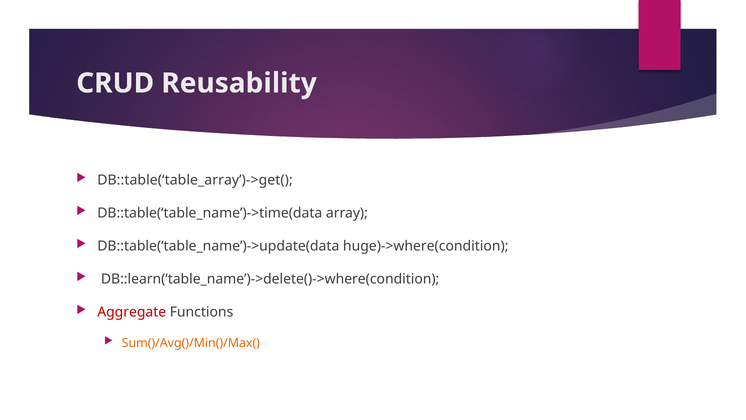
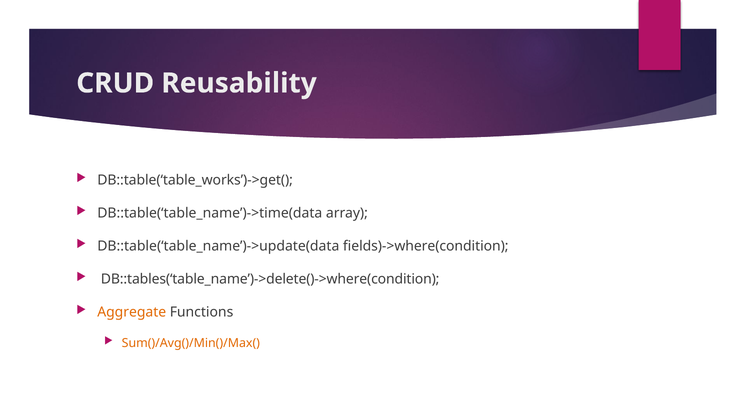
DB::table(‘table_array’)->get(: DB::table(‘table_array’)->get( -> DB::table(‘table_works’)->get(
huge)->where(condition: huge)->where(condition -> fields)->where(condition
DB::learn(‘table_name’)->delete()->where(condition: DB::learn(‘table_name’)->delete()->where(condition -> DB::tables(‘table_name’)->delete()->where(condition
Aggregate colour: red -> orange
